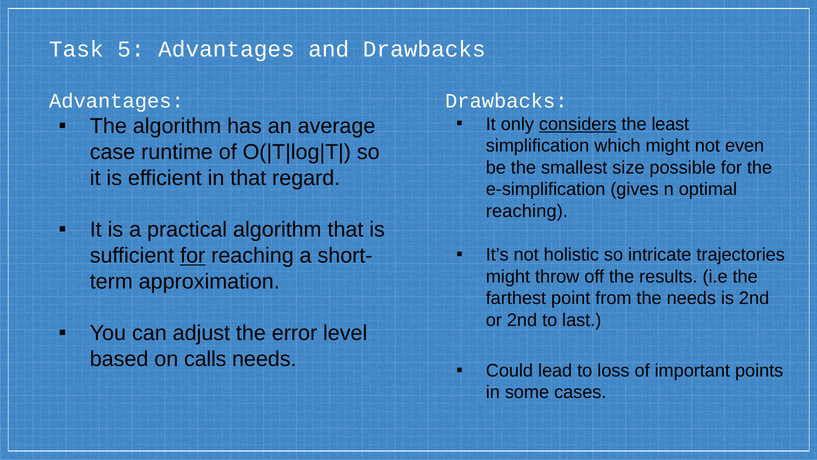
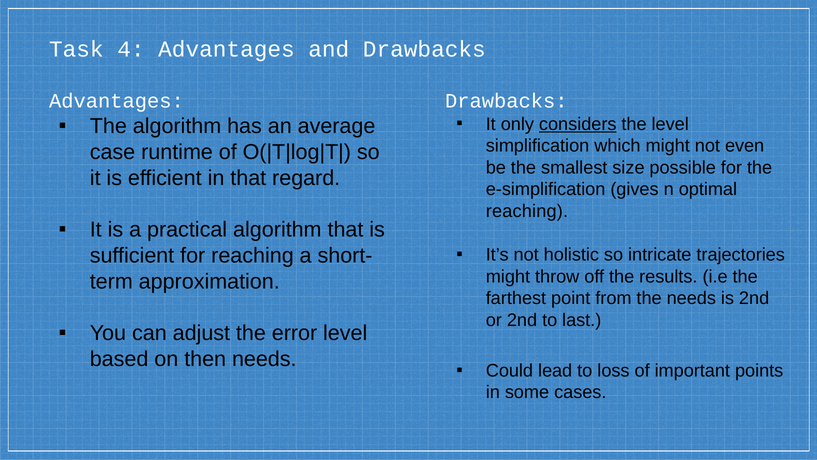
5: 5 -> 4
the least: least -> level
for at (193, 255) underline: present -> none
calls: calls -> then
